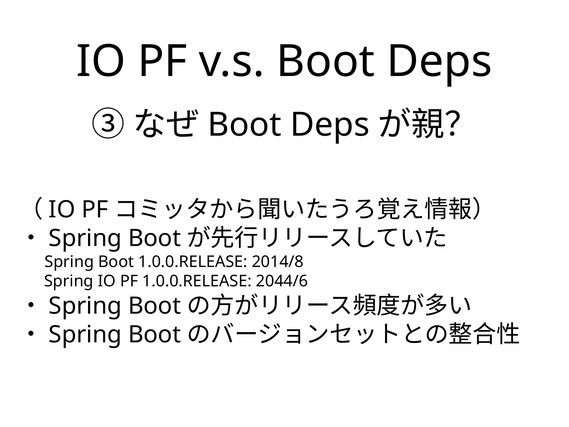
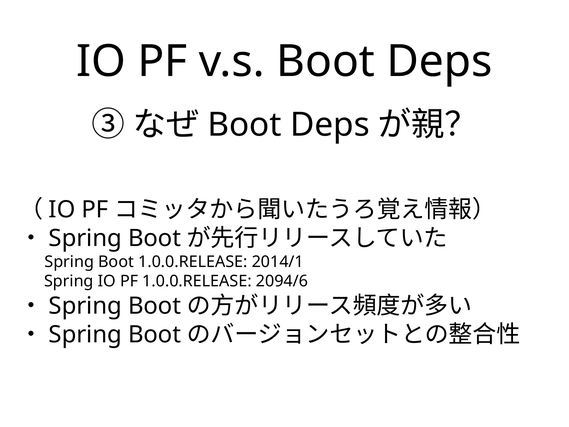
2014/8: 2014/8 -> 2014/1
2044/6: 2044/6 -> 2094/6
